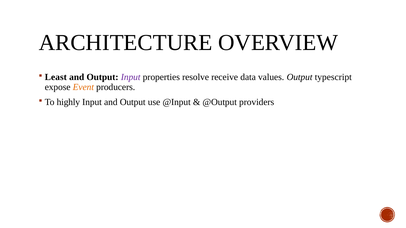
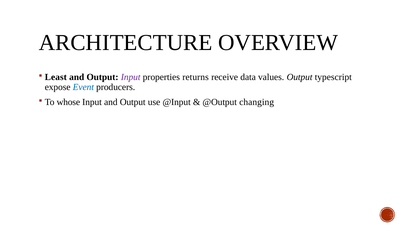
resolve: resolve -> returns
Event colour: orange -> blue
highly: highly -> whose
providers: providers -> changing
